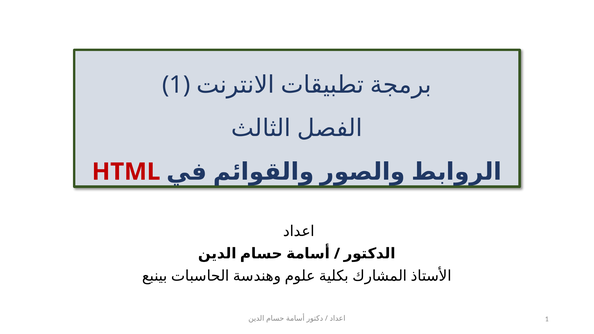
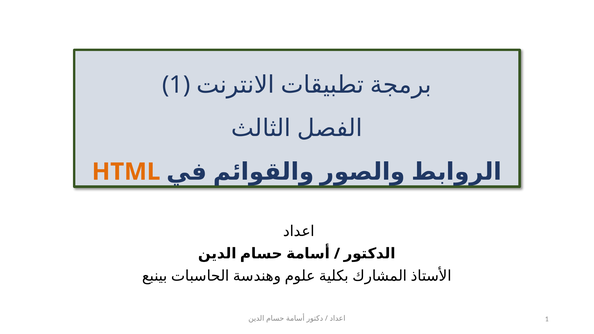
HTML colour: red -> orange
